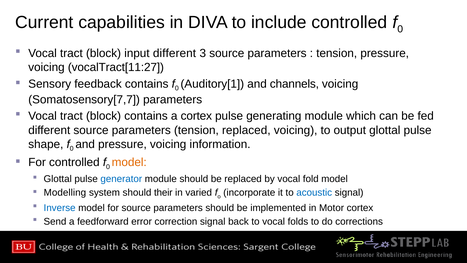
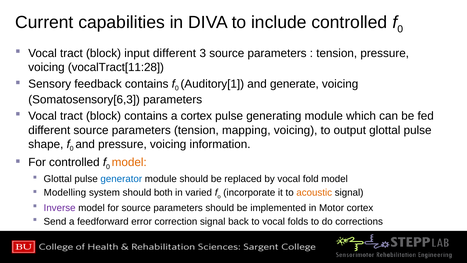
vocalTract[11:27: vocalTract[11:27 -> vocalTract[11:28
channels: channels -> generate
Somatosensory[7,7: Somatosensory[7,7 -> Somatosensory[6,3
tension replaced: replaced -> mapping
their: their -> both
acoustic colour: blue -> orange
Inverse colour: blue -> purple
